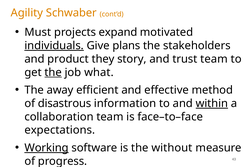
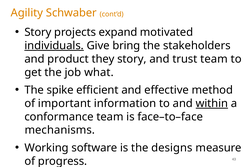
Must at (38, 32): Must -> Story
plans: plans -> bring
the at (53, 72) underline: present -> none
away: away -> spike
disastrous: disastrous -> important
collaboration: collaboration -> conformance
expectations: expectations -> mechanisms
Working underline: present -> none
without: without -> designs
